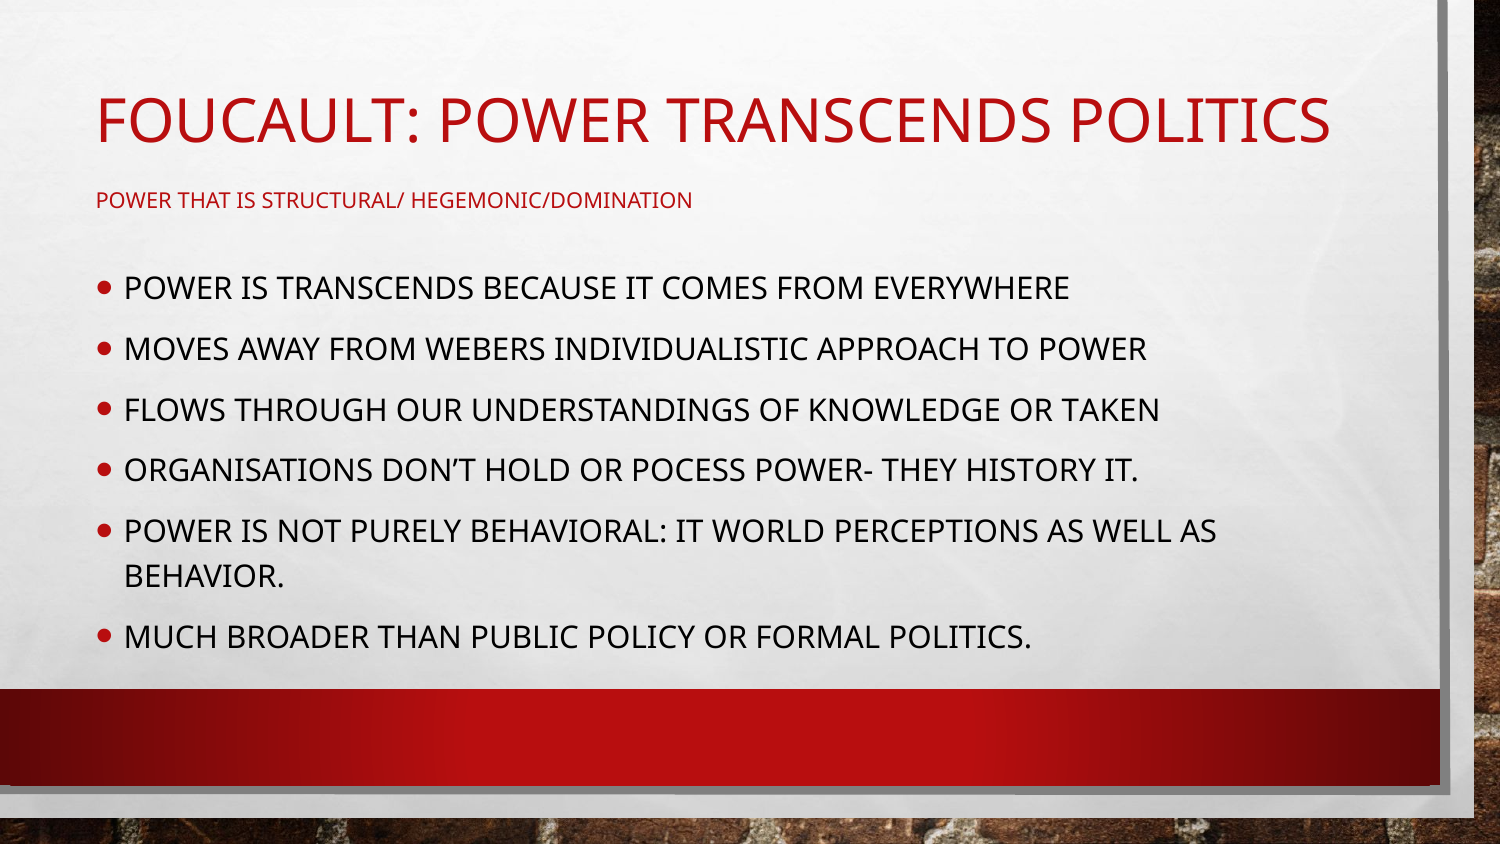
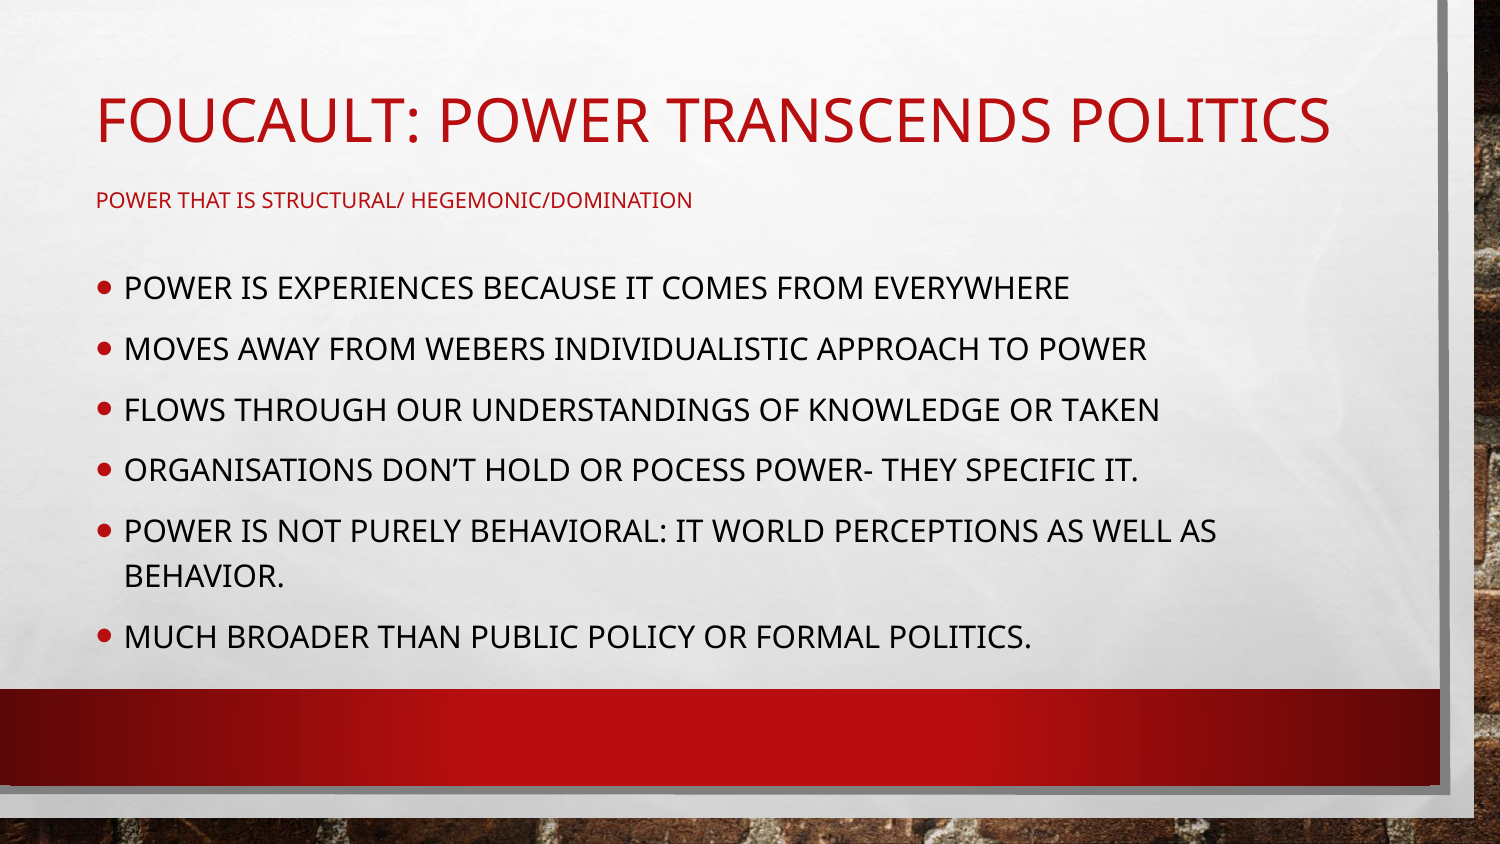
IS TRANSCENDS: TRANSCENDS -> EXPERIENCES
HISTORY: HISTORY -> SPECIFIC
